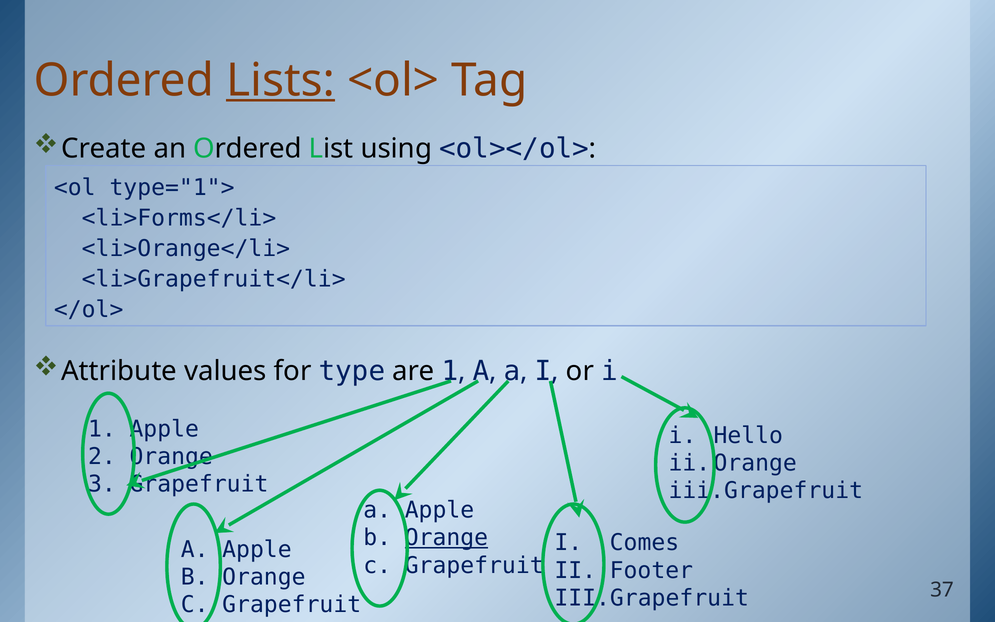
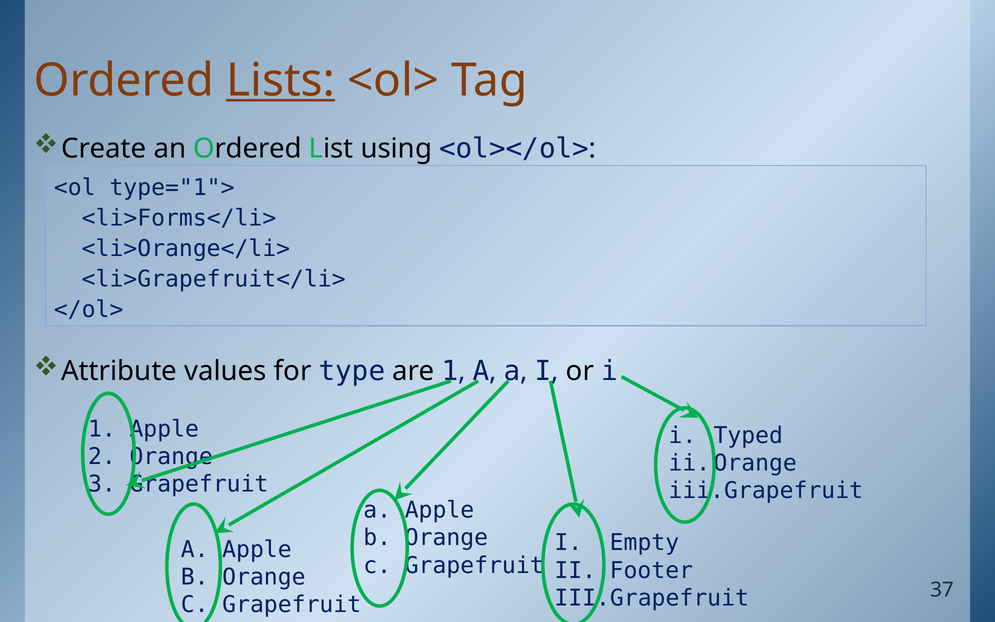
Hello: Hello -> Typed
Orange at (446, 538) underline: present -> none
Comes: Comes -> Empty
